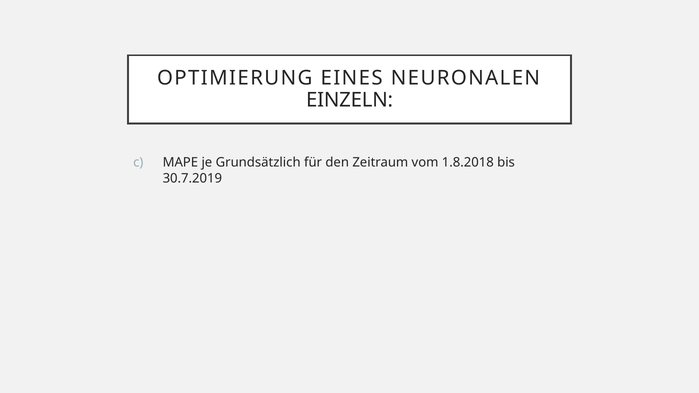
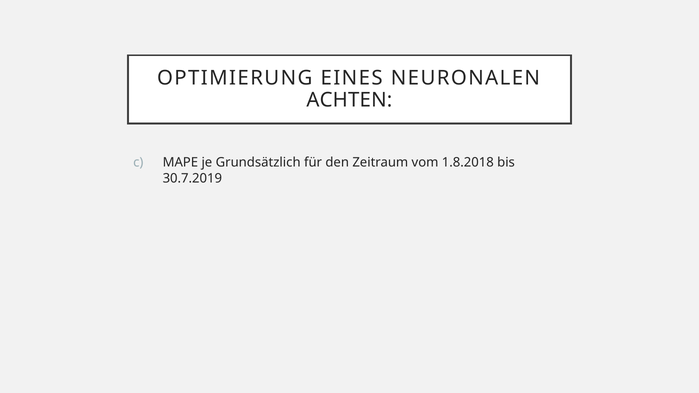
EINZELN: EINZELN -> ACHTEN
